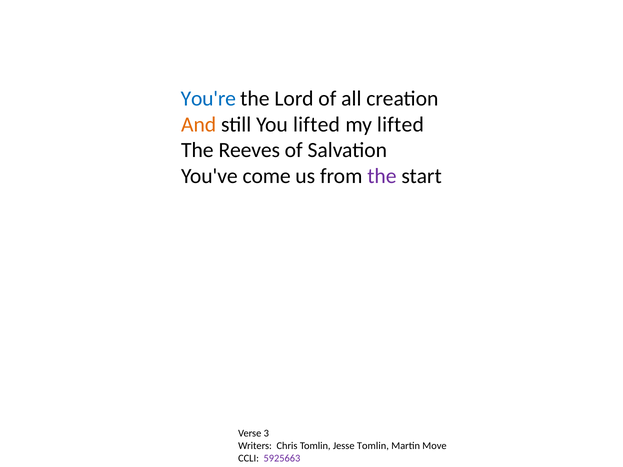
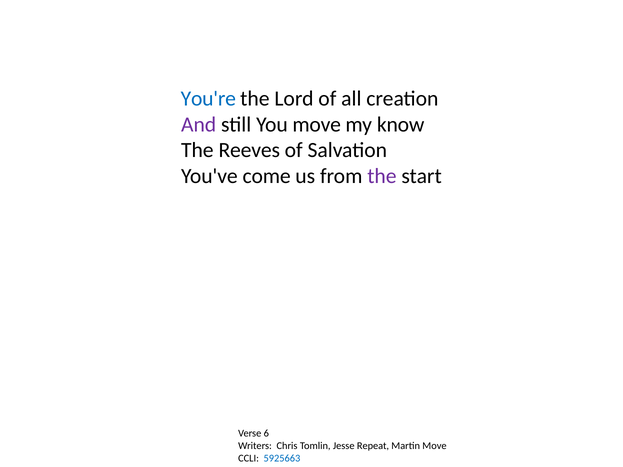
And colour: orange -> purple
You lifted: lifted -> move
my lifted: lifted -> know
3: 3 -> 6
Jesse Tomlin: Tomlin -> Repeat
5925663 colour: purple -> blue
